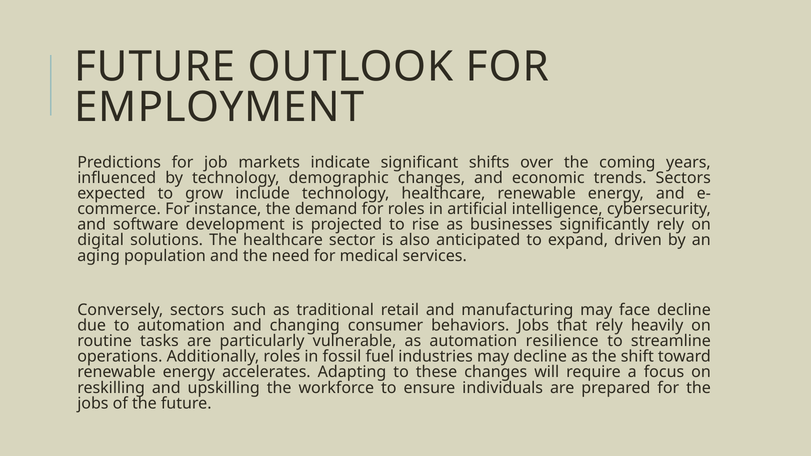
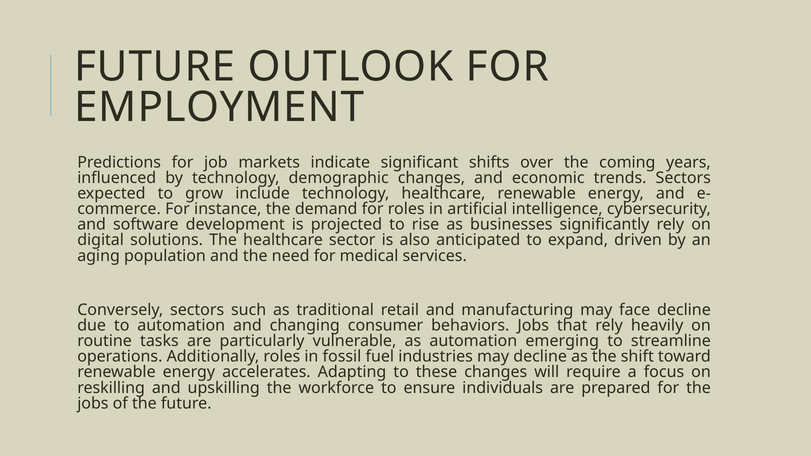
resilience: resilience -> emerging
